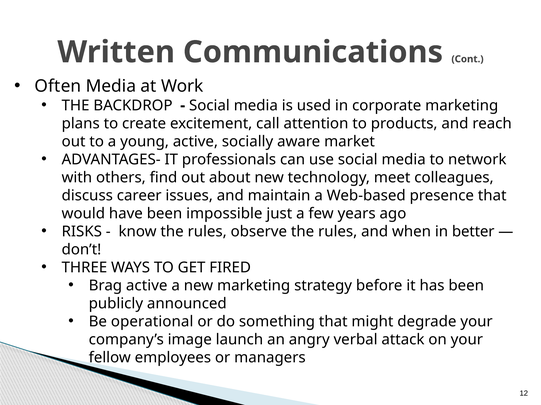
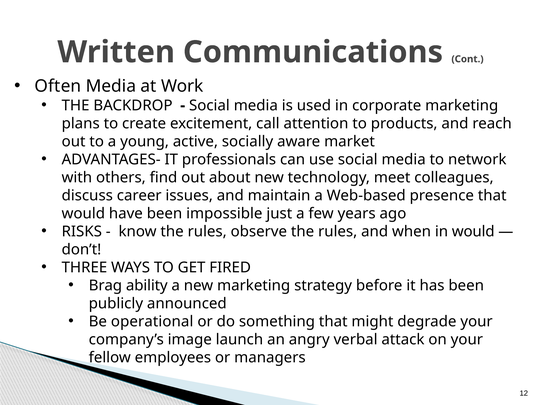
in better: better -> would
Brag active: active -> ability
